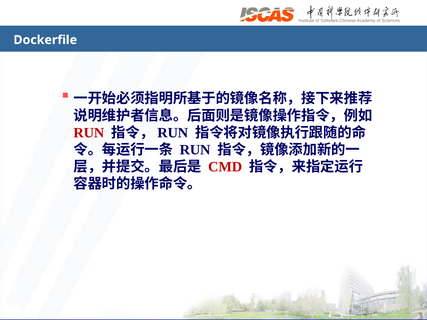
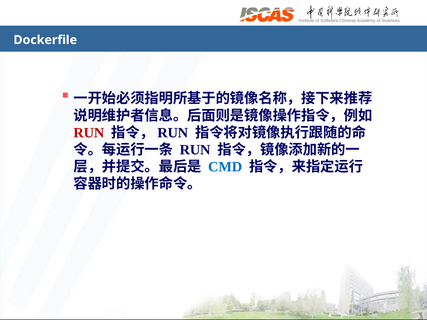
CMD colour: red -> blue
